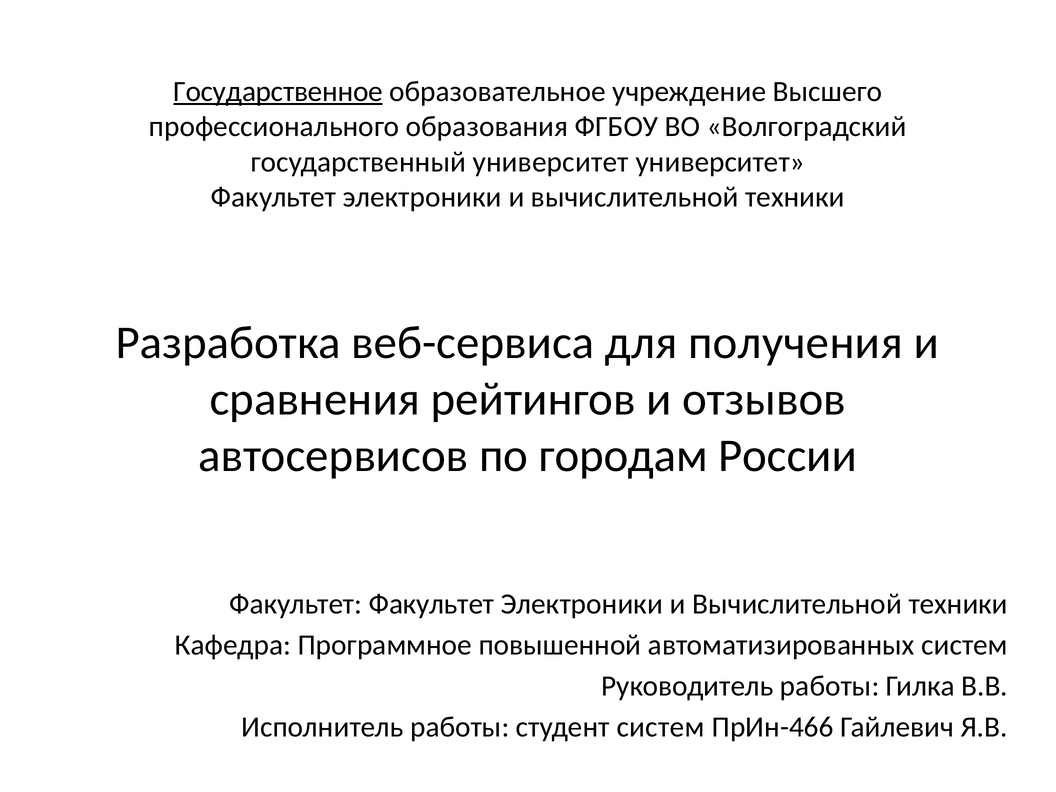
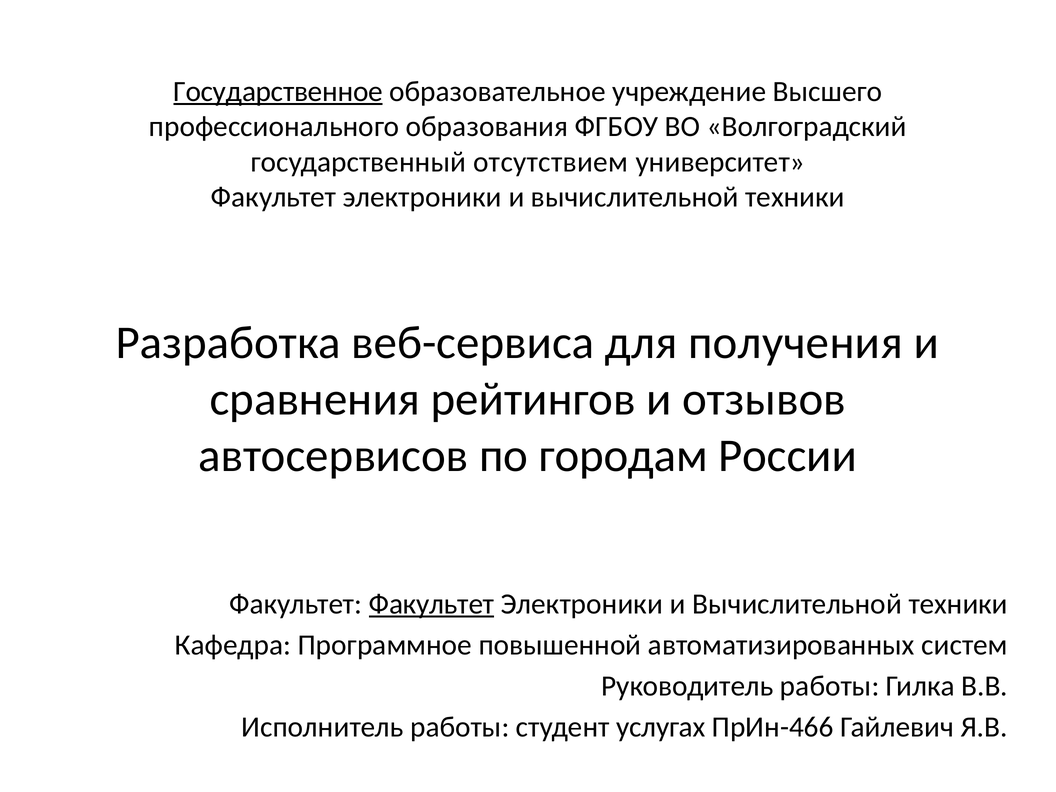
государственный университет: университет -> отсутствием
Факультет at (432, 604) underline: none -> present
студент систем: систем -> услугах
